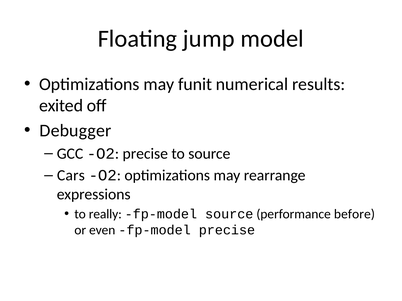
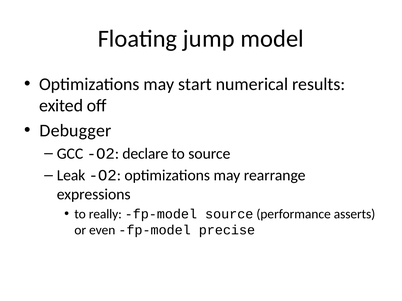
funit: funit -> start
O2 precise: precise -> declare
Cars: Cars -> Leak
before: before -> asserts
